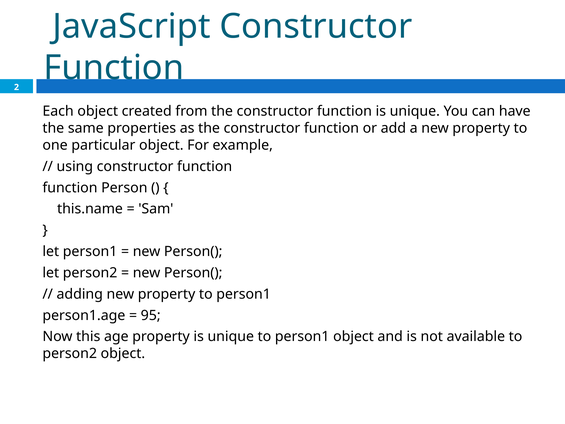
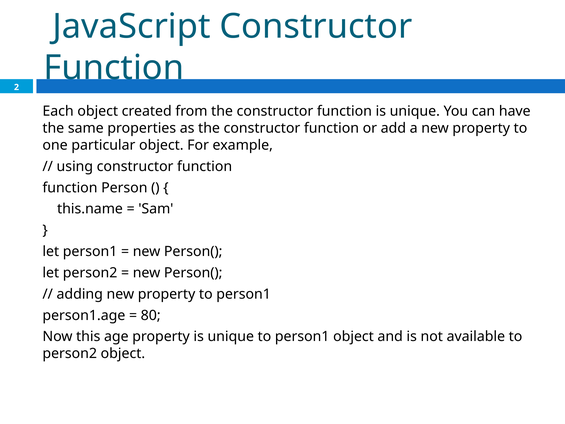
95: 95 -> 80
